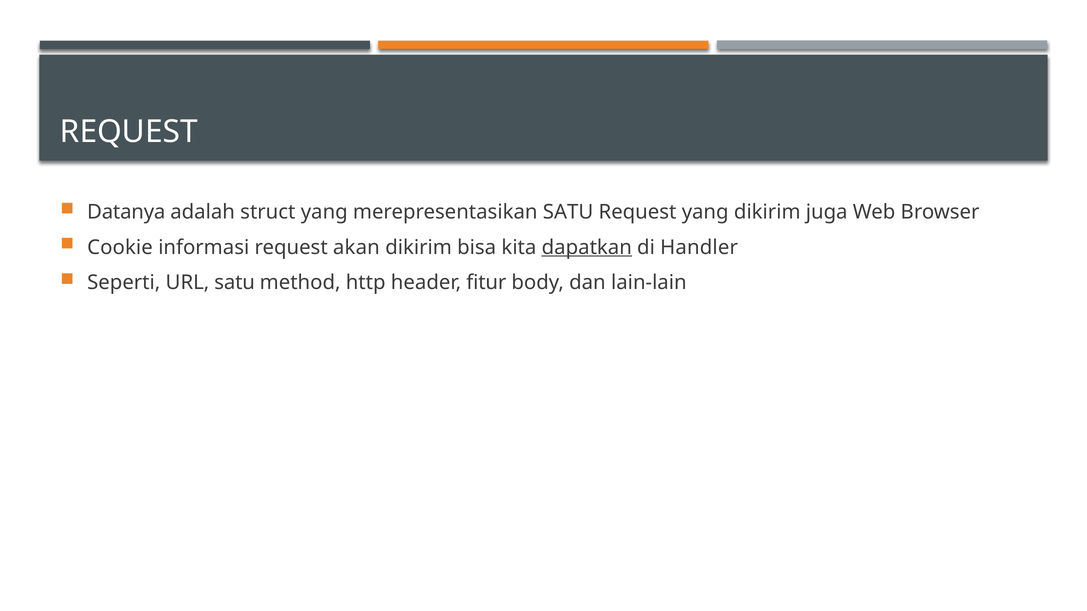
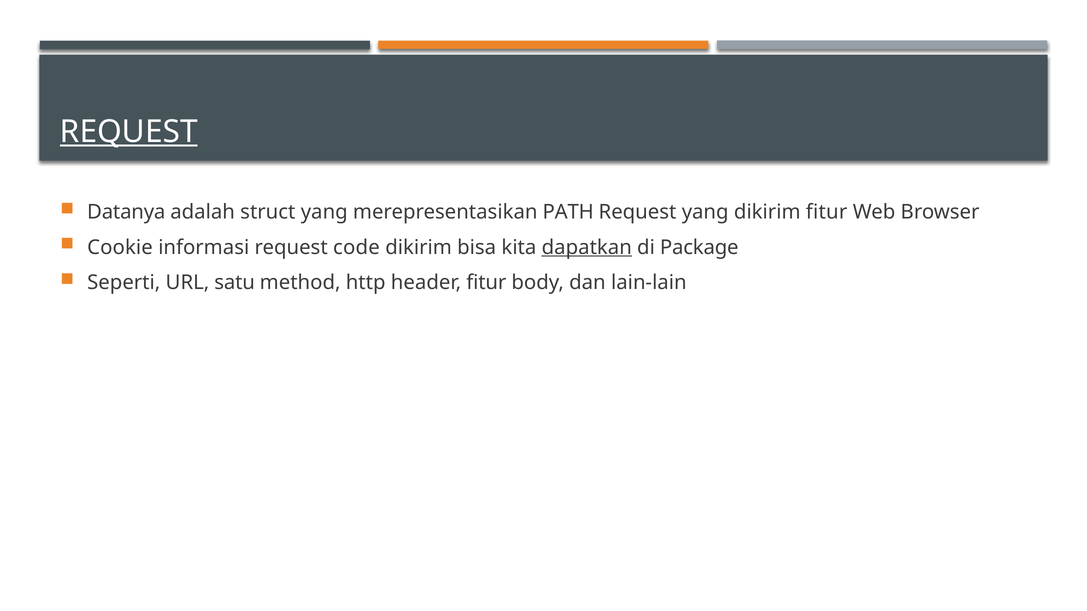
REQUEST at (129, 132) underline: none -> present
merepresentasikan SATU: SATU -> PATH
dikirim juga: juga -> fitur
akan: akan -> code
Handler: Handler -> Package
